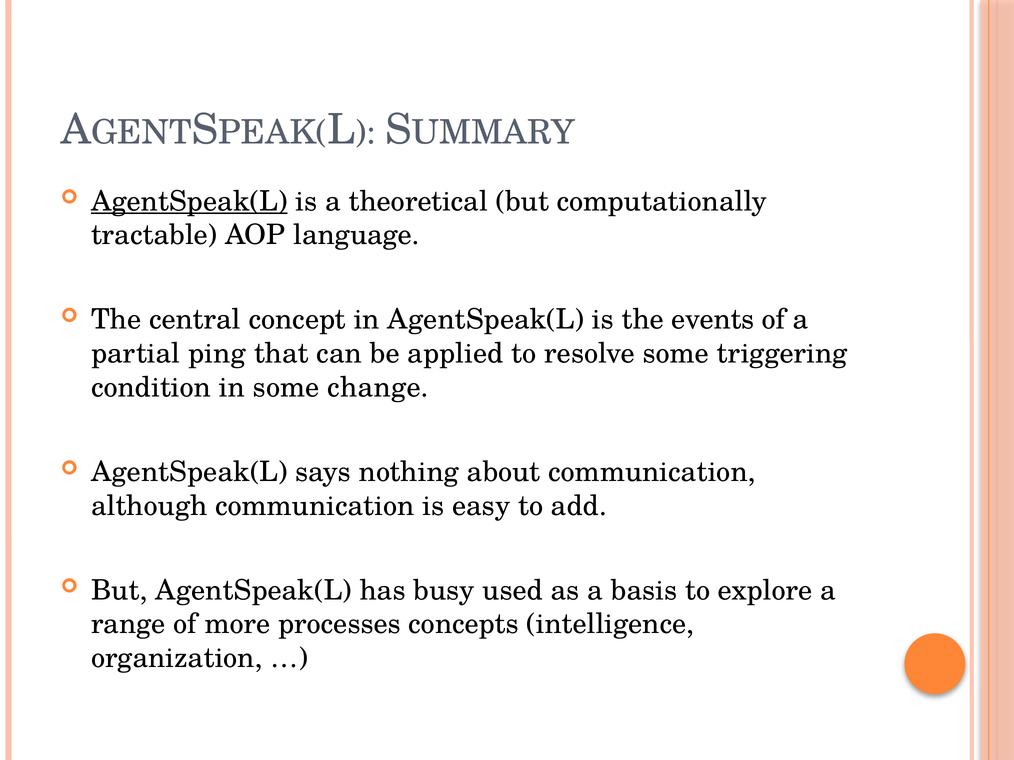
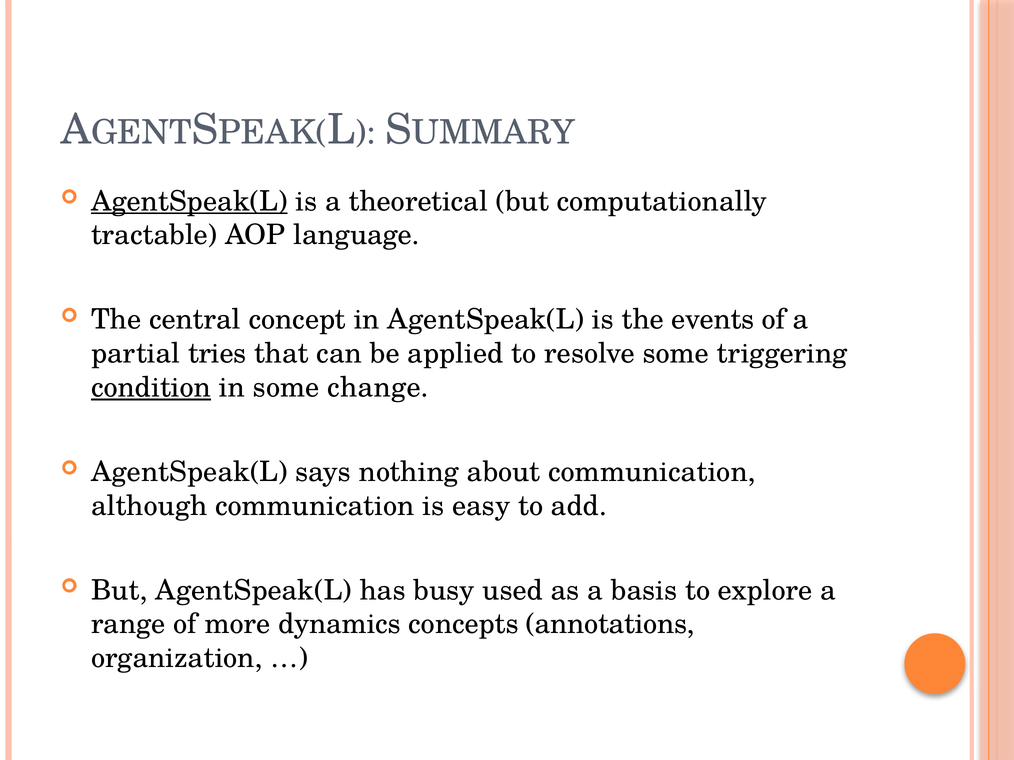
ping: ping -> tries
condition underline: none -> present
processes: processes -> dynamics
intelligence: intelligence -> annotations
